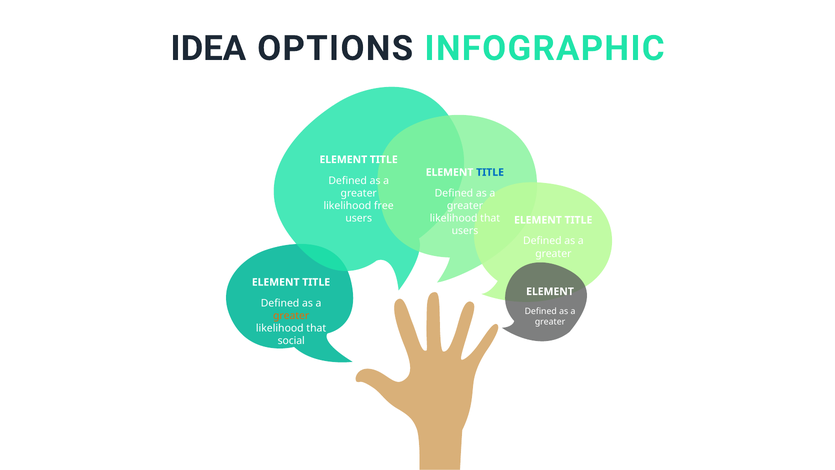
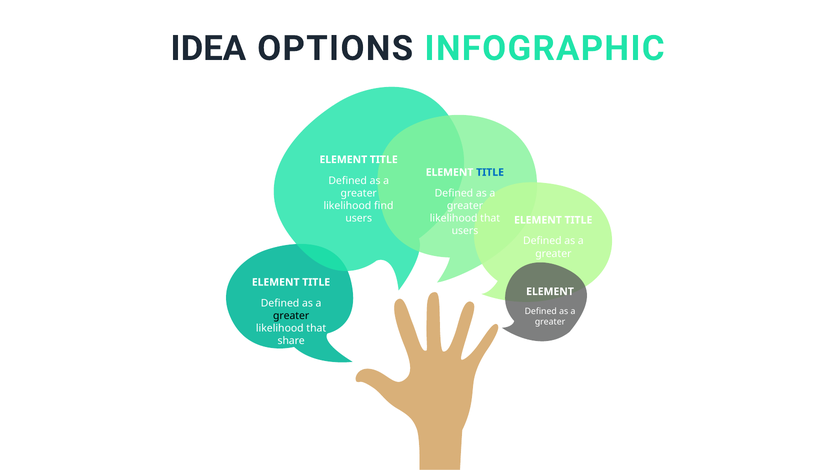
free: free -> find
greater at (291, 315) colour: orange -> black
social: social -> share
